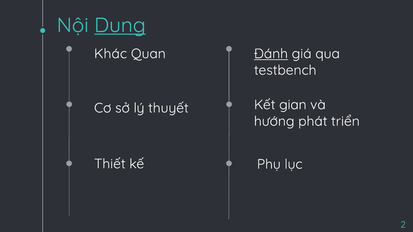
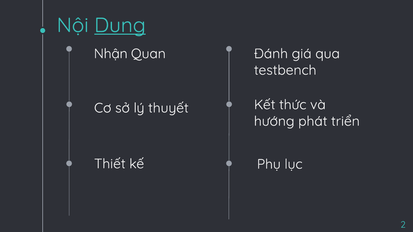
Khác: Khác -> Nhận
Đánh underline: present -> none
gian: gian -> thức
